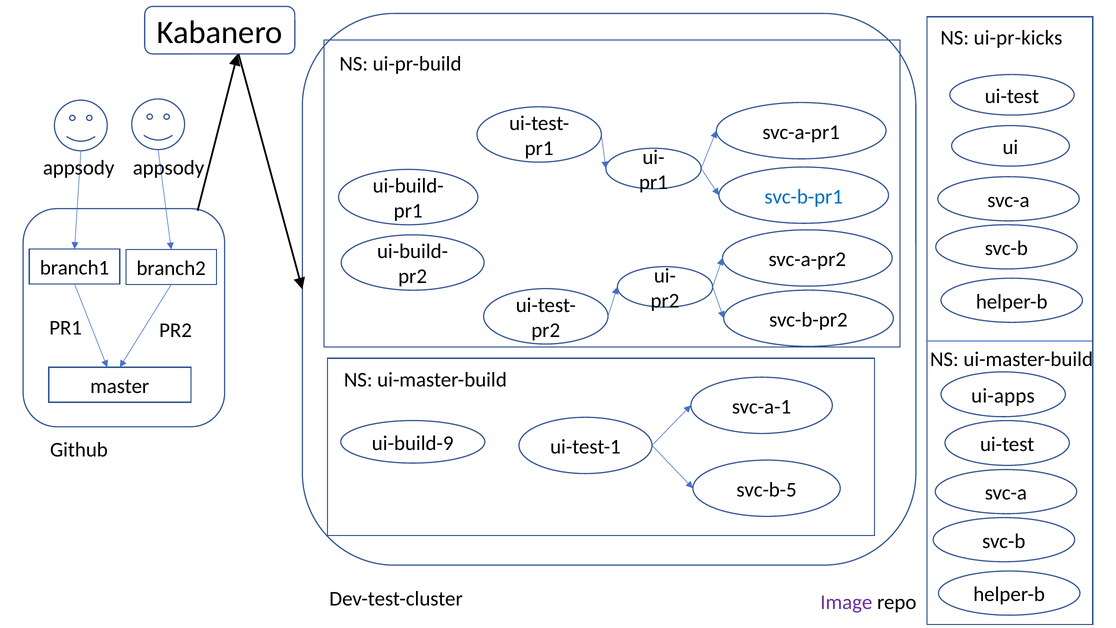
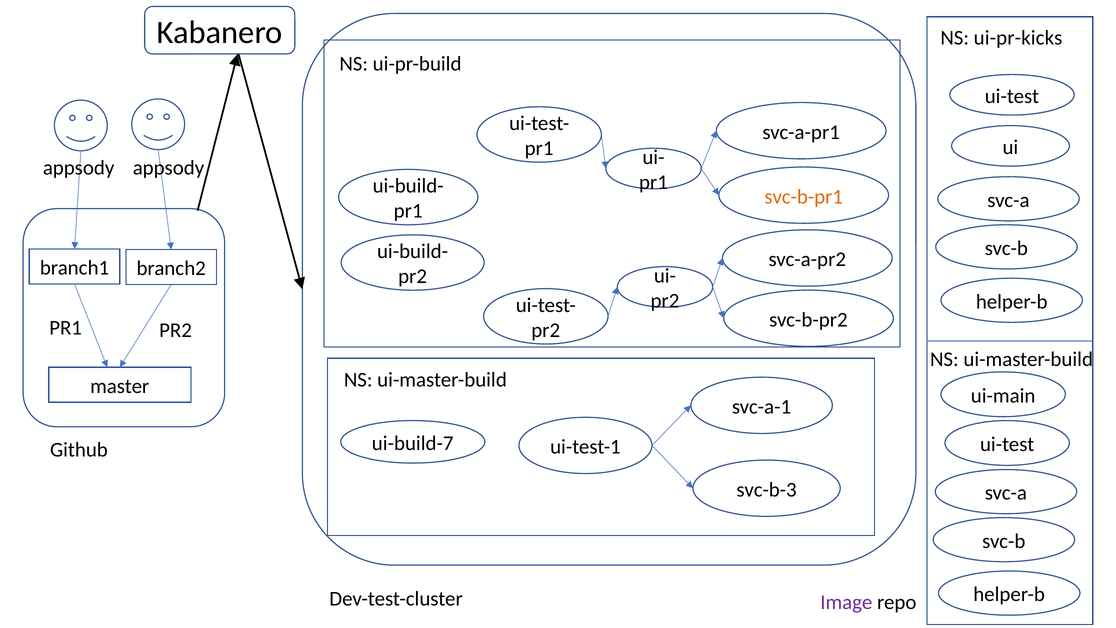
svc-b-pr1 colour: blue -> orange
ui-apps: ui-apps -> ui-main
ui-build-9: ui-build-9 -> ui-build-7
svc-b-5: svc-b-5 -> svc-b-3
